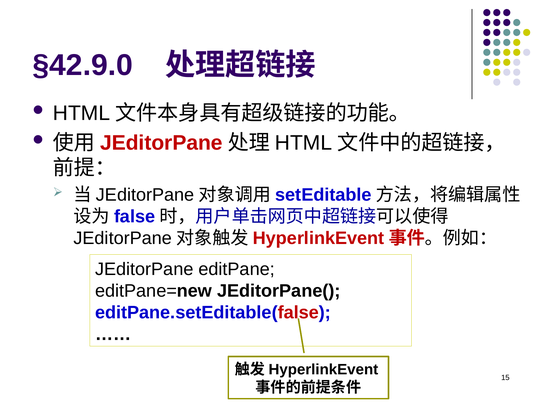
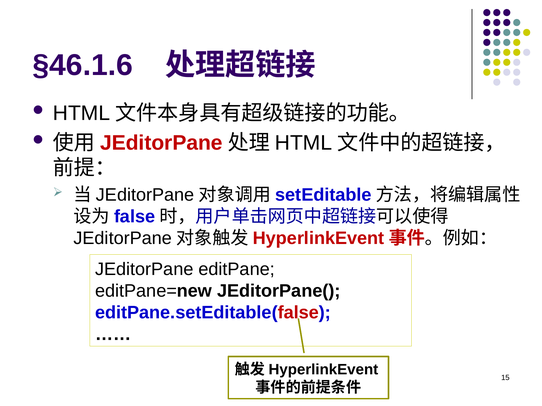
§42.9.0: §42.9.0 -> §46.1.6
